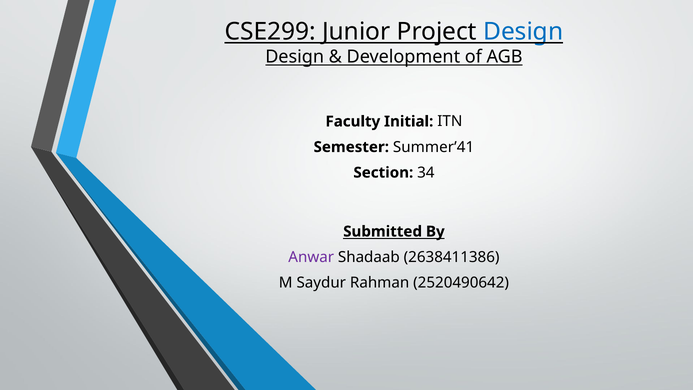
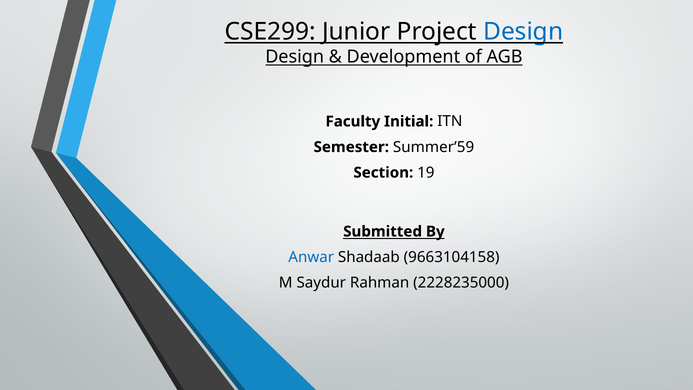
Summer’41: Summer’41 -> Summer’59
34: 34 -> 19
Anwar colour: purple -> blue
2638411386: 2638411386 -> 9663104158
2520490642: 2520490642 -> 2228235000
